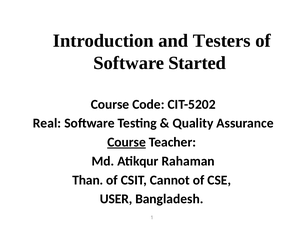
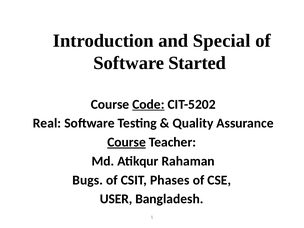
Testers: Testers -> Special
Code underline: none -> present
Than: Than -> Bugs
Cannot: Cannot -> Phases
